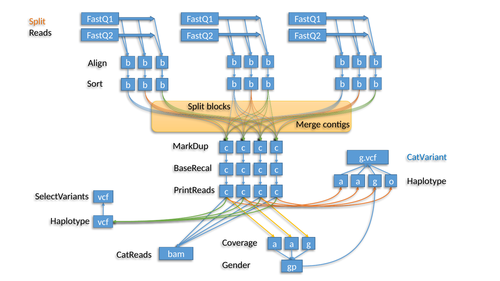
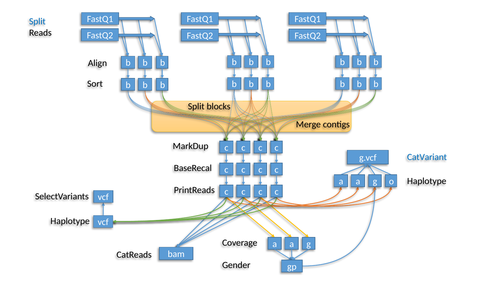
Split at (37, 21) colour: orange -> blue
